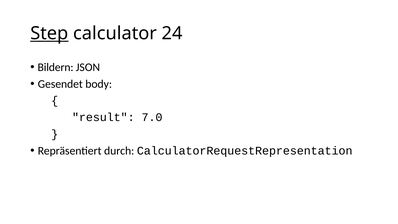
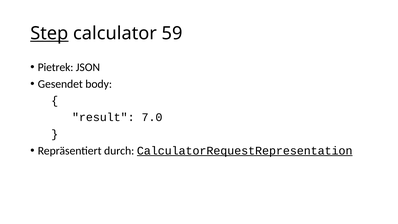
24: 24 -> 59
Bildern: Bildern -> Pietrek
CalculatorRequestRepresentation underline: none -> present
